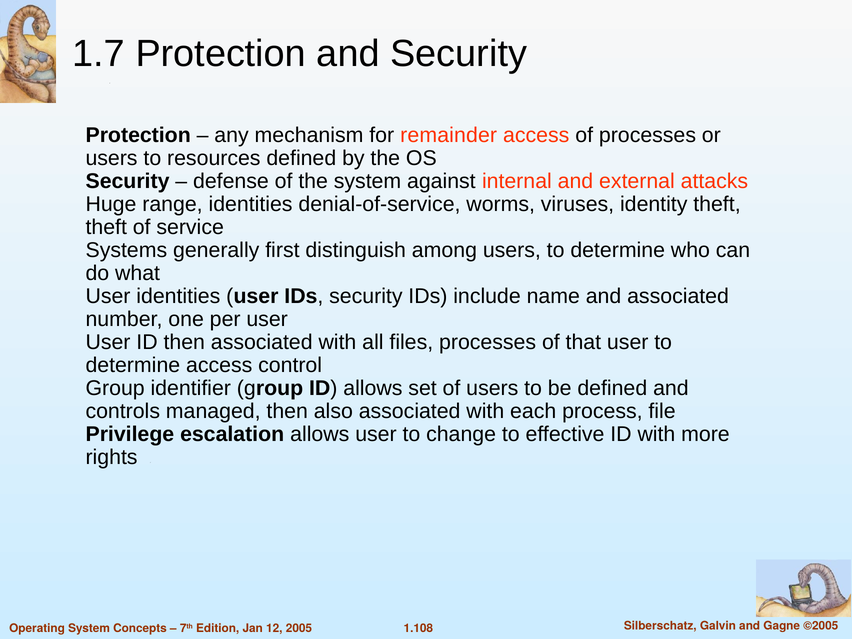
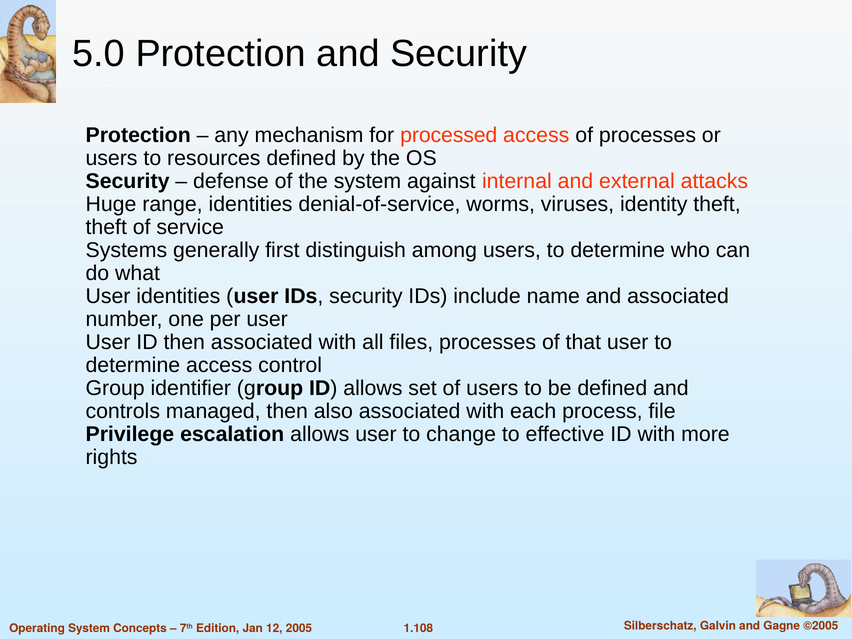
1.7: 1.7 -> 5.0
remainder: remainder -> processed
